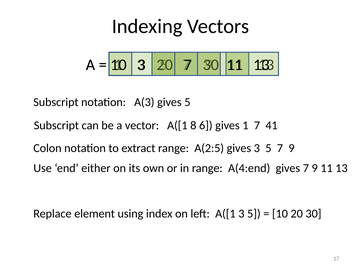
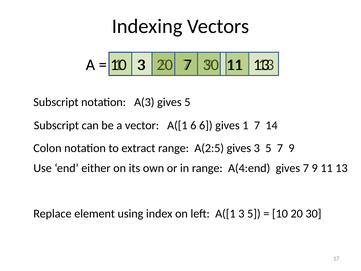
A([1 8: 8 -> 6
41: 41 -> 14
